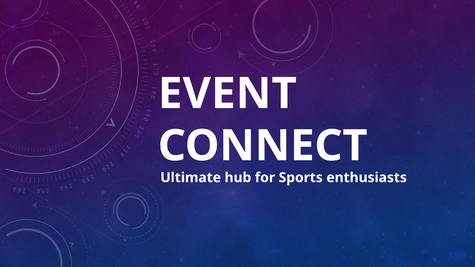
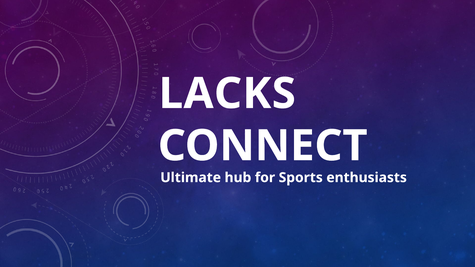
EVENT: EVENT -> LACKS
